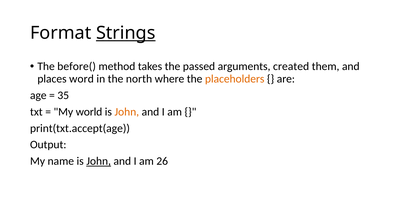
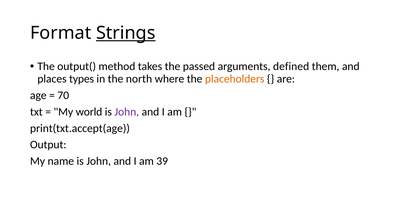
before(: before( -> output(
created: created -> defined
word: word -> types
35: 35 -> 70
John at (127, 112) colour: orange -> purple
John at (99, 162) underline: present -> none
26: 26 -> 39
